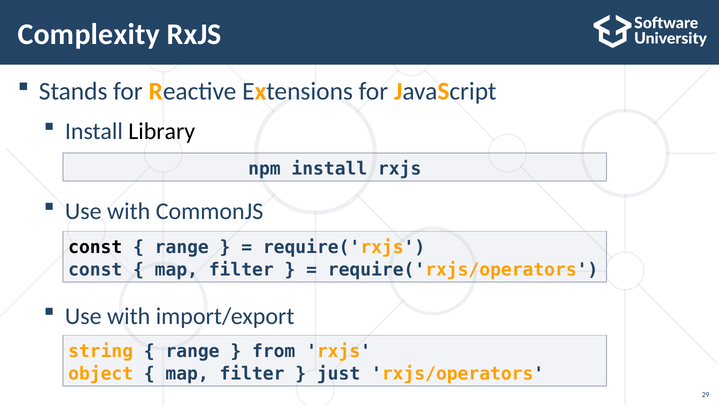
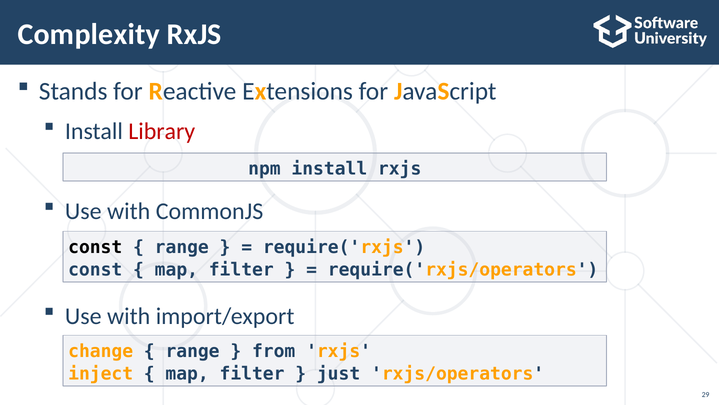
Library colour: black -> red
string: string -> change
object: object -> inject
